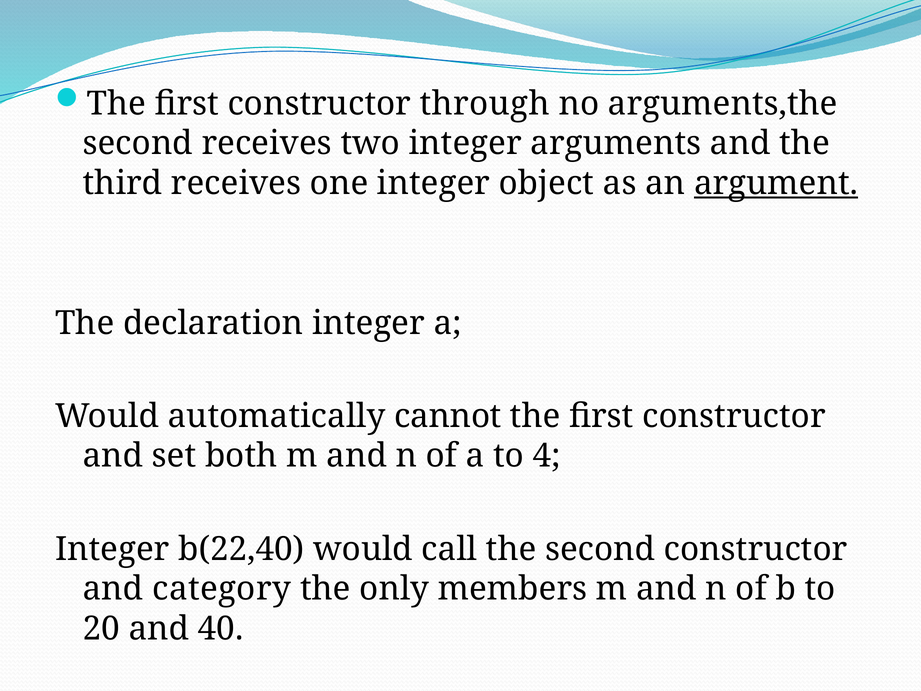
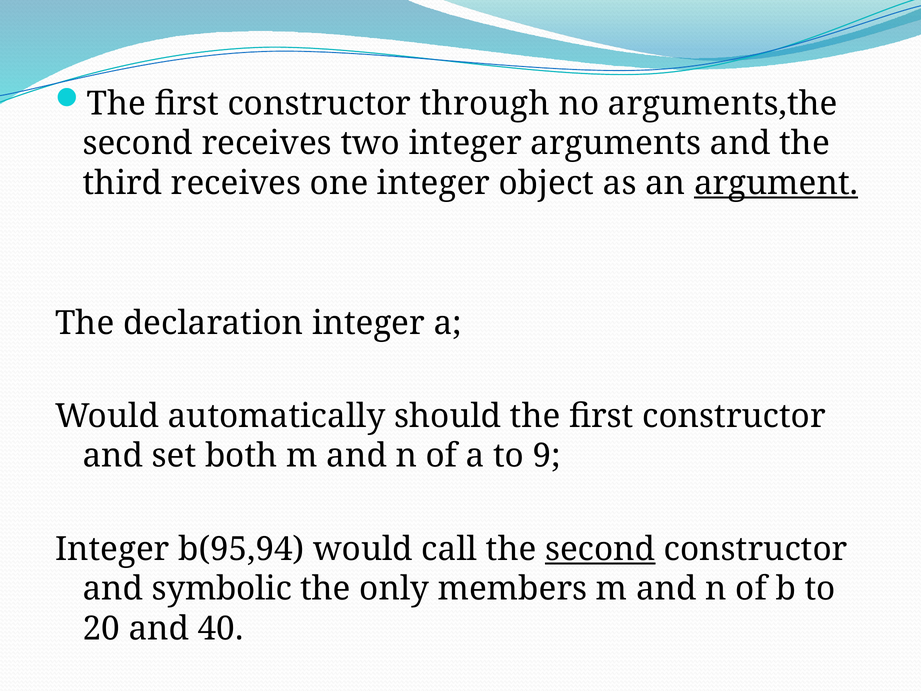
cannot: cannot -> should
4: 4 -> 9
b(22,40: b(22,40 -> b(95,94
second at (600, 549) underline: none -> present
category: category -> symbolic
